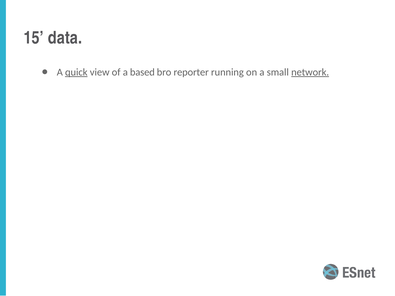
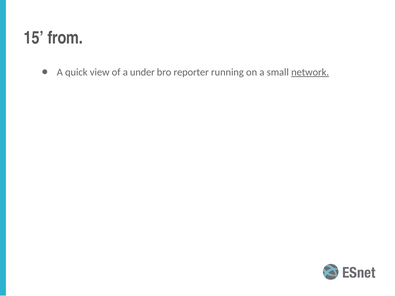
data: data -> from
quick underline: present -> none
based: based -> under
